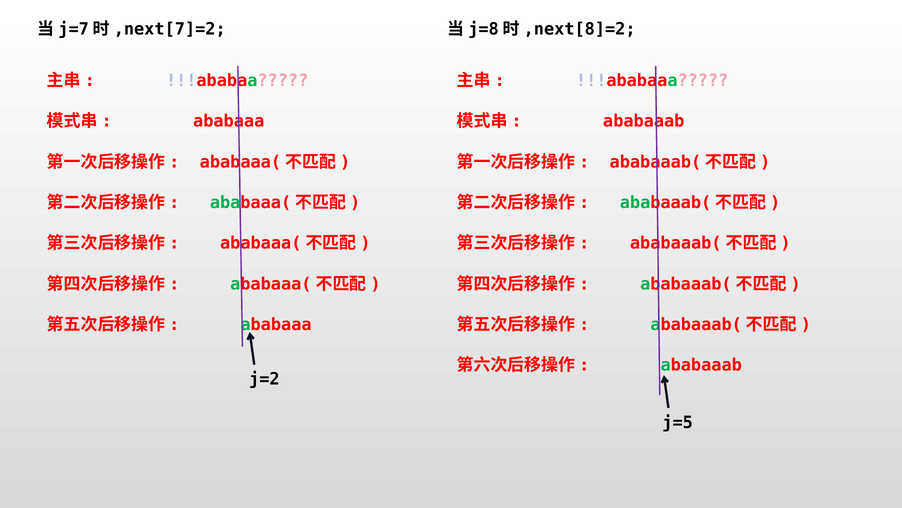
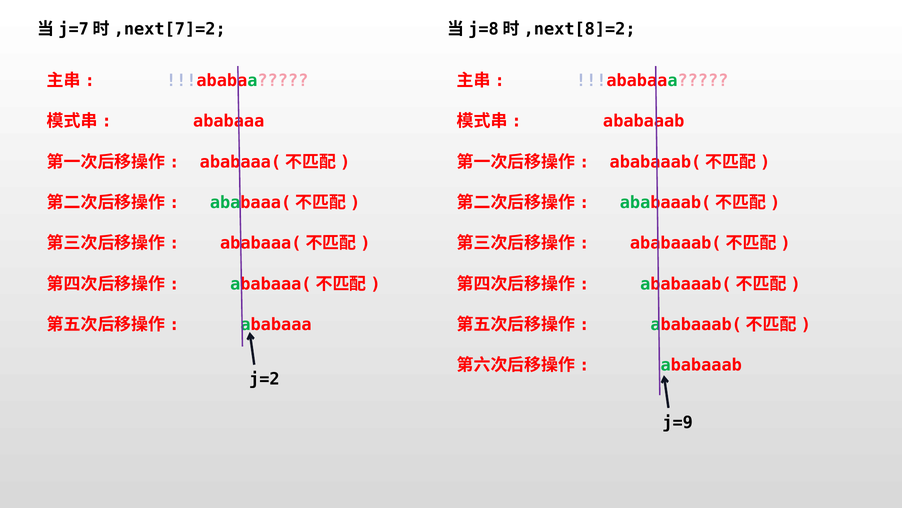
j=5: j=5 -> j=9
